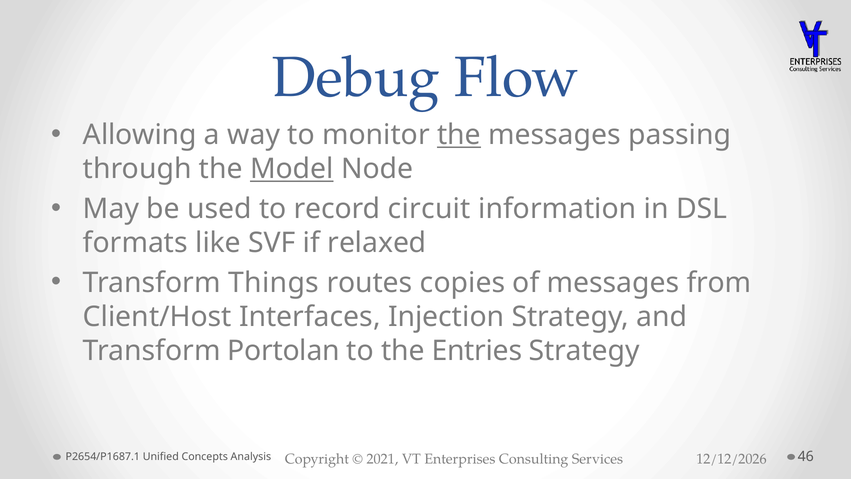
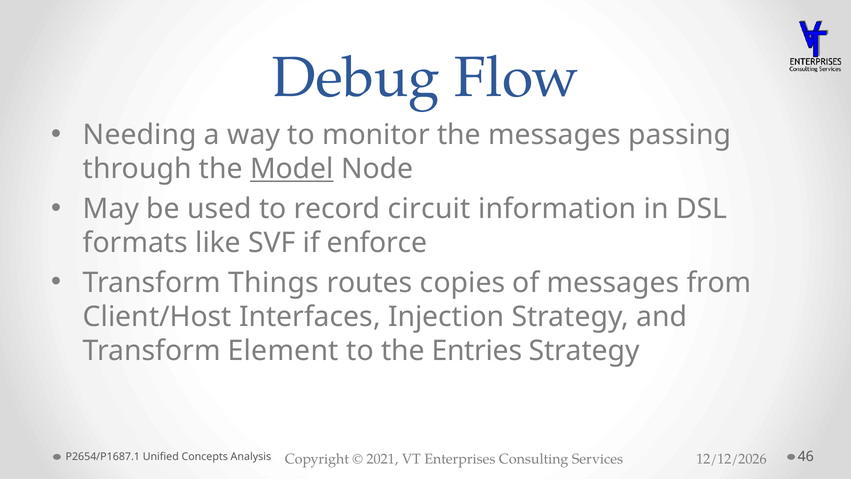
Allowing: Allowing -> Needing
the at (459, 135) underline: present -> none
relaxed: relaxed -> enforce
Portolan: Portolan -> Element
